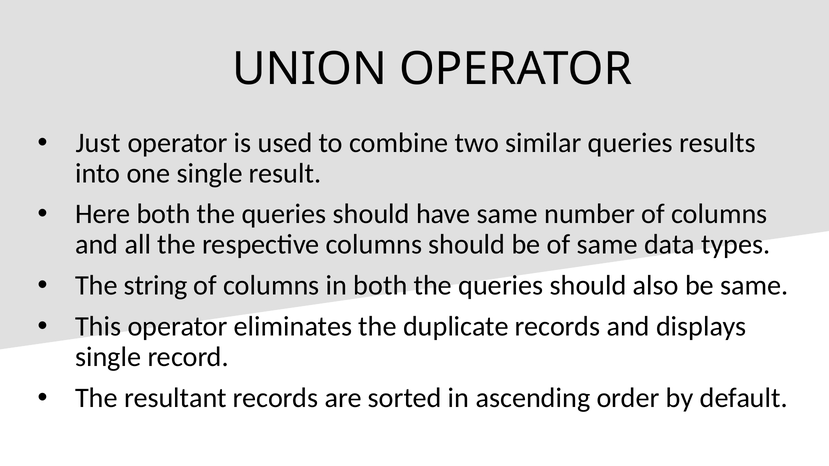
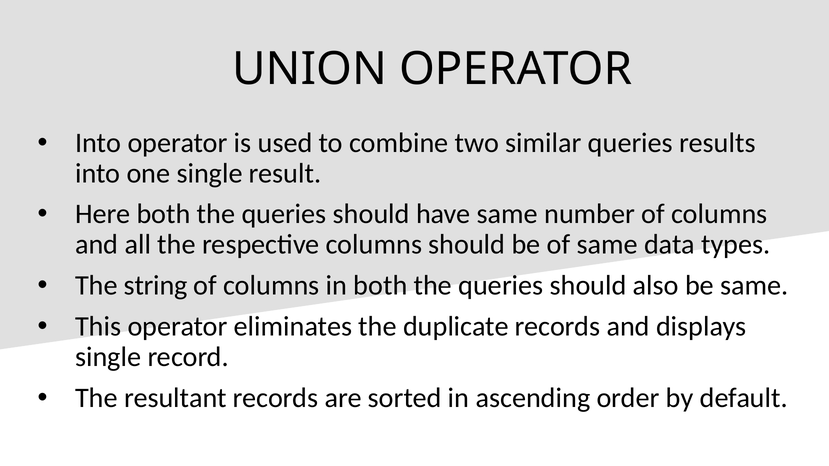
Just at (98, 143): Just -> Into
